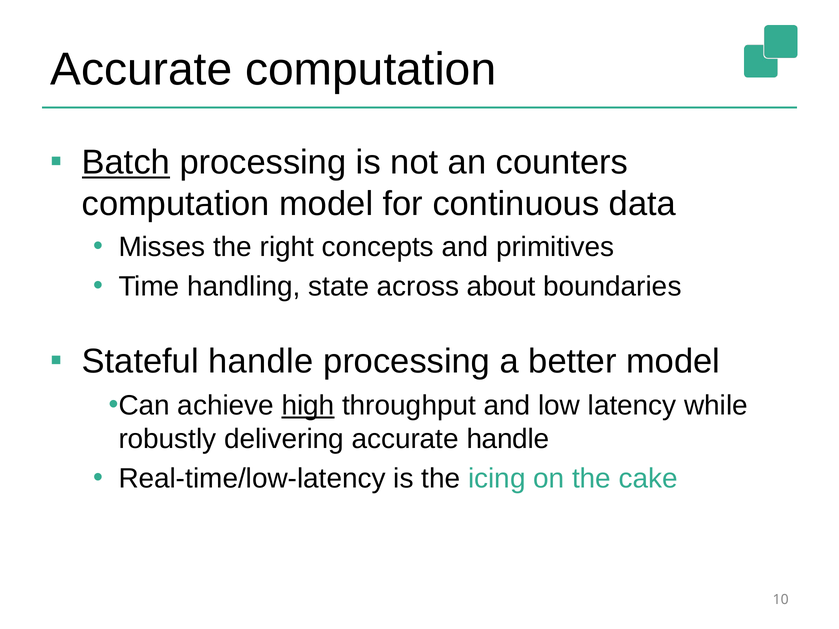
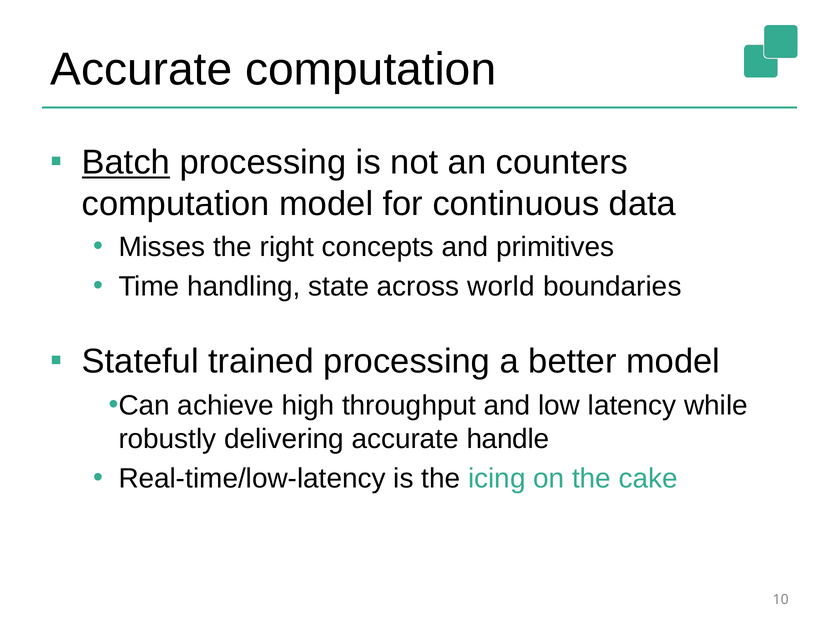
about: about -> world
Stateful handle: handle -> trained
high underline: present -> none
